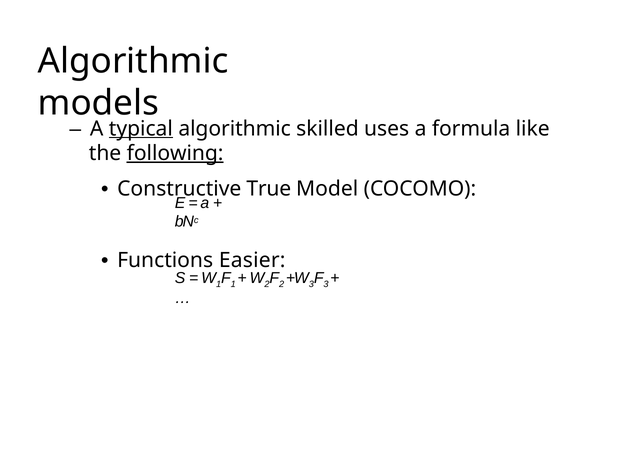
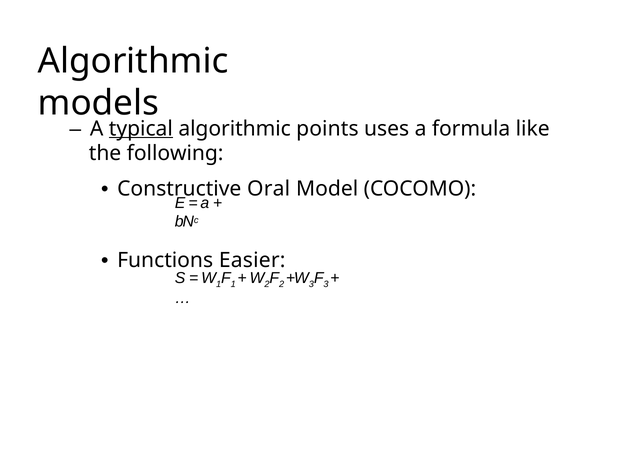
skilled: skilled -> points
following underline: present -> none
True: True -> Oral
